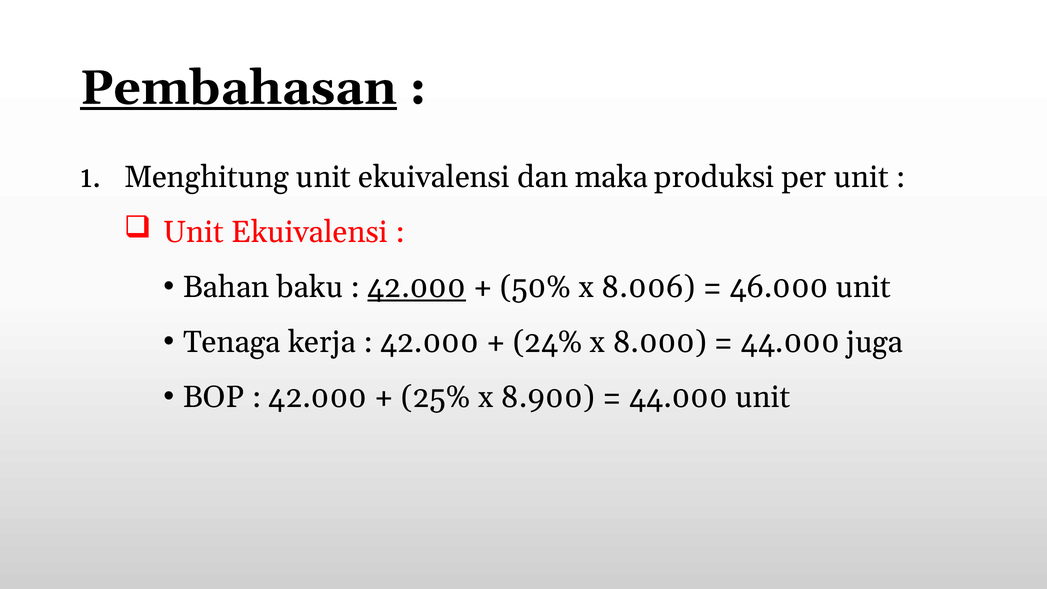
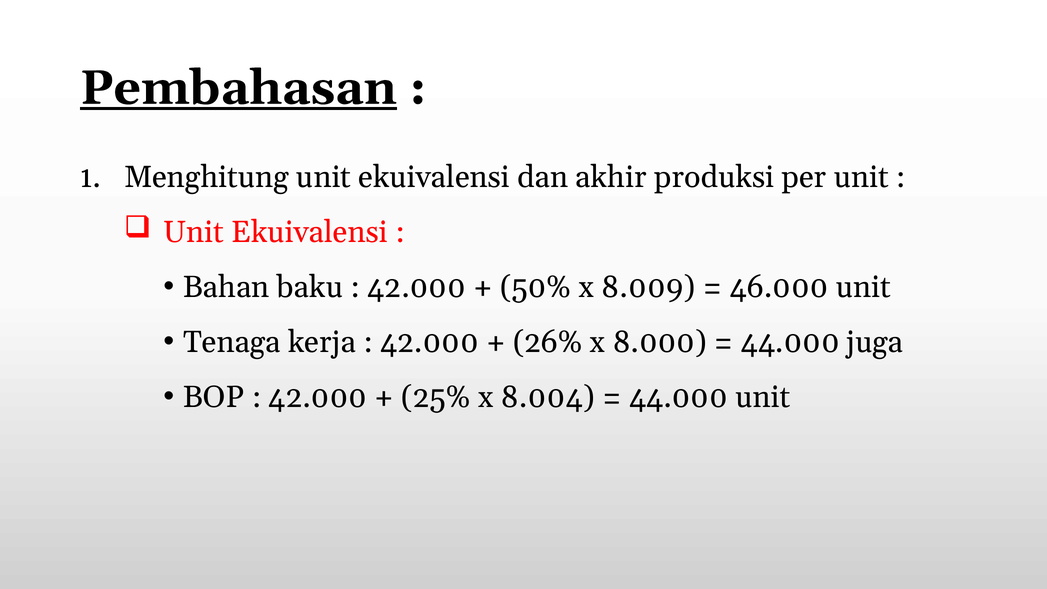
maka: maka -> akhir
42.000 at (417, 287) underline: present -> none
8.006: 8.006 -> 8.009
24%: 24% -> 26%
8.900: 8.900 -> 8.004
